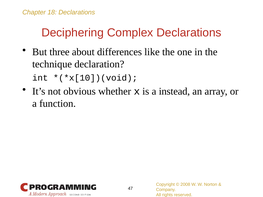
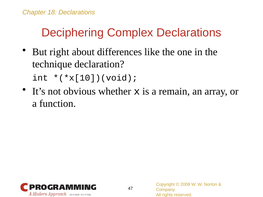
three: three -> right
instead: instead -> remain
